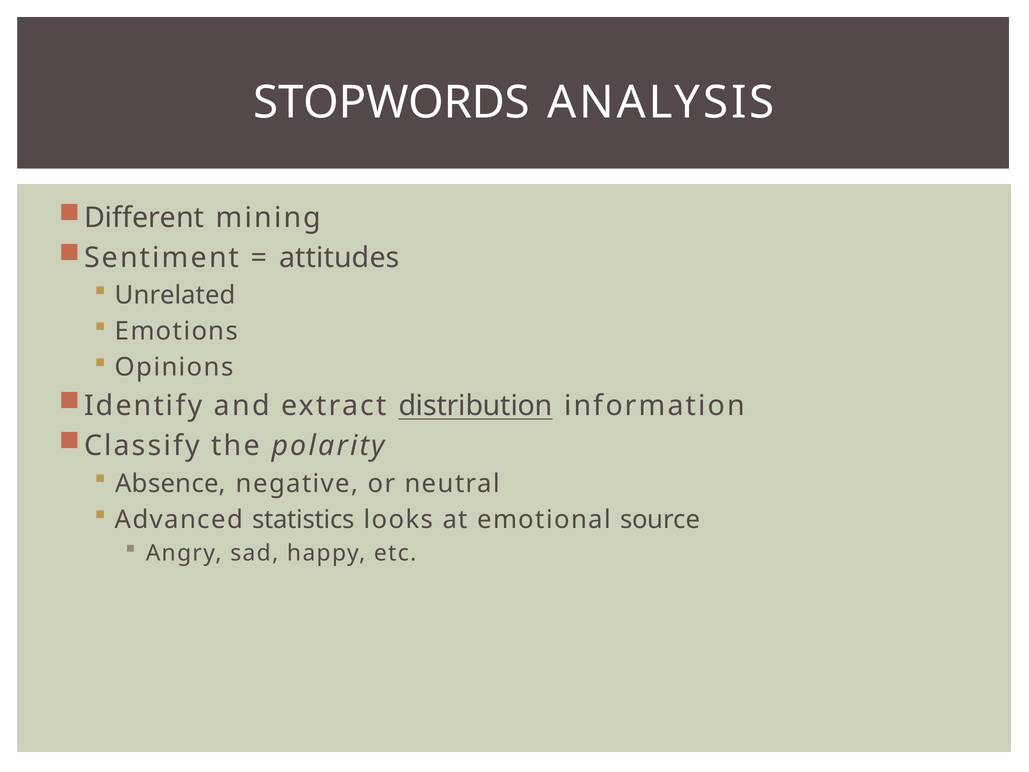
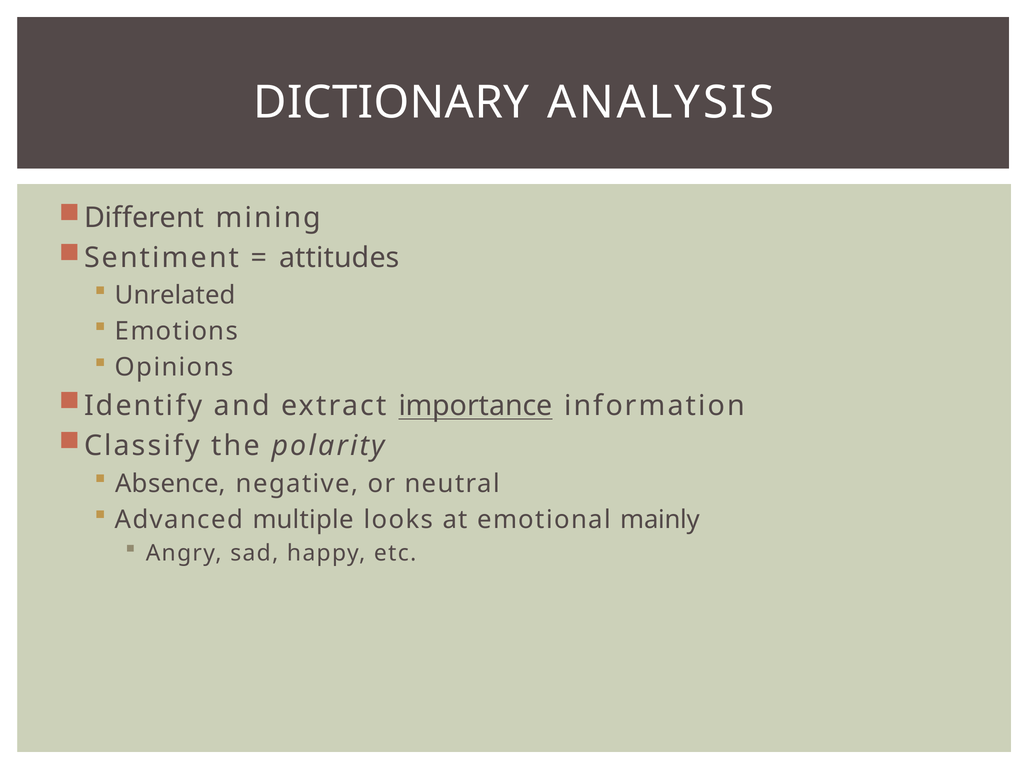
STOPWORDS: STOPWORDS -> DICTIONARY
distribution: distribution -> importance
statistics: statistics -> multiple
source: source -> mainly
